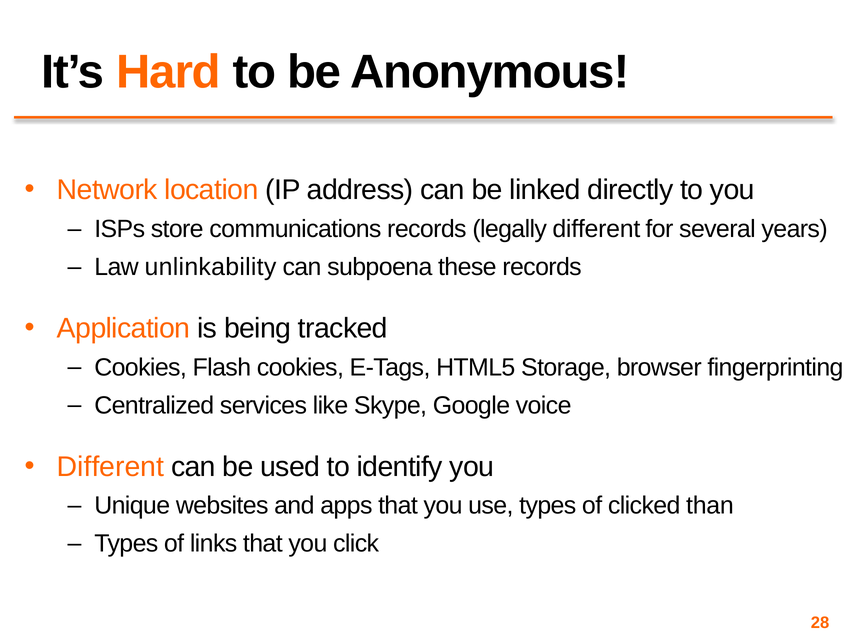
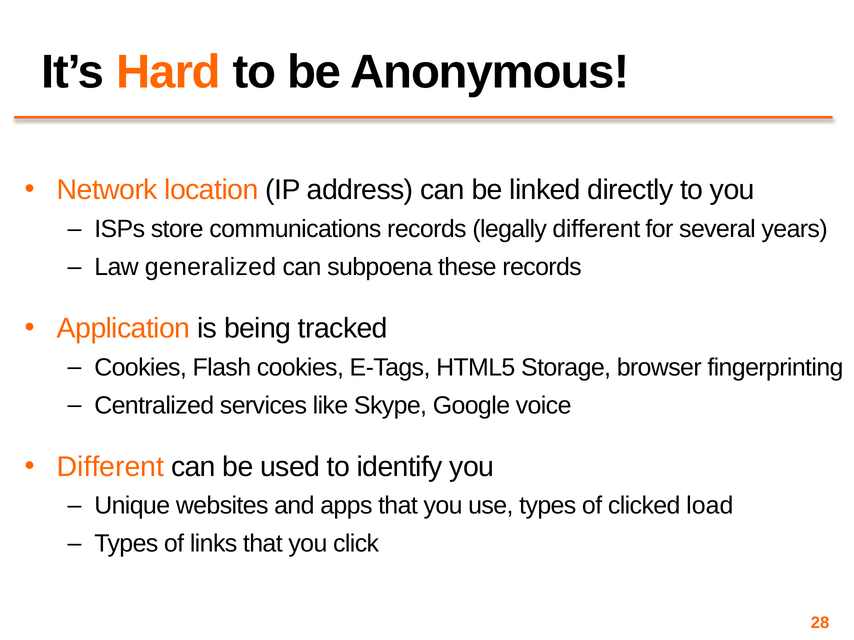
unlinkability: unlinkability -> generalized
than: than -> load
